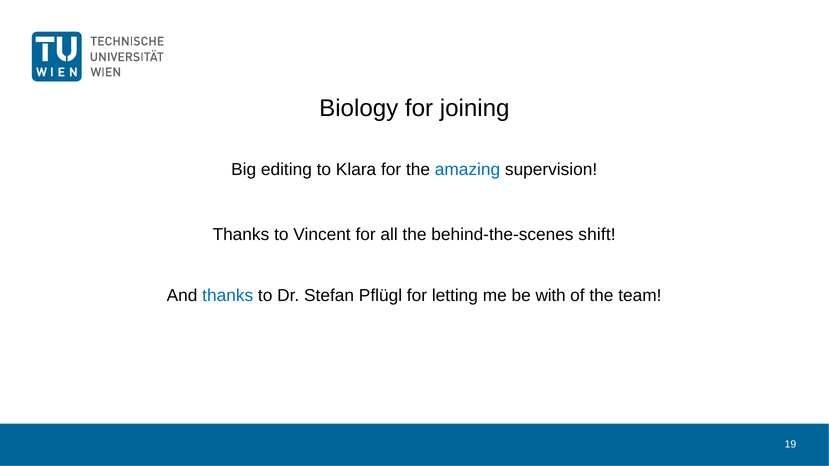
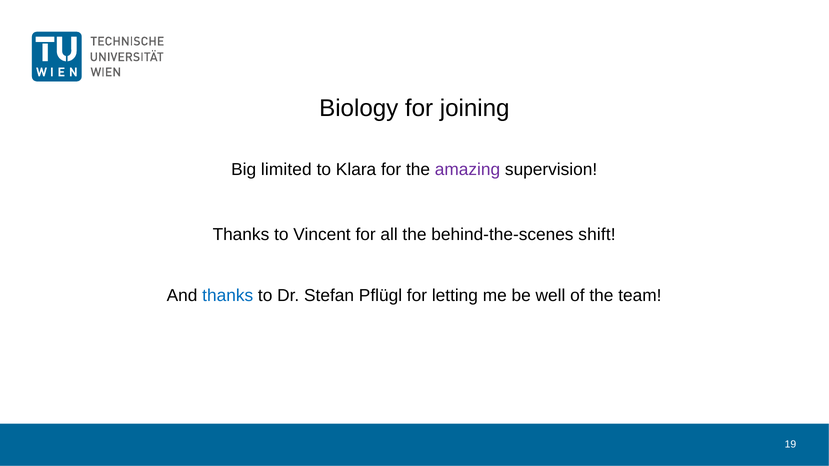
editing: editing -> limited
amazing colour: blue -> purple
with: with -> well
